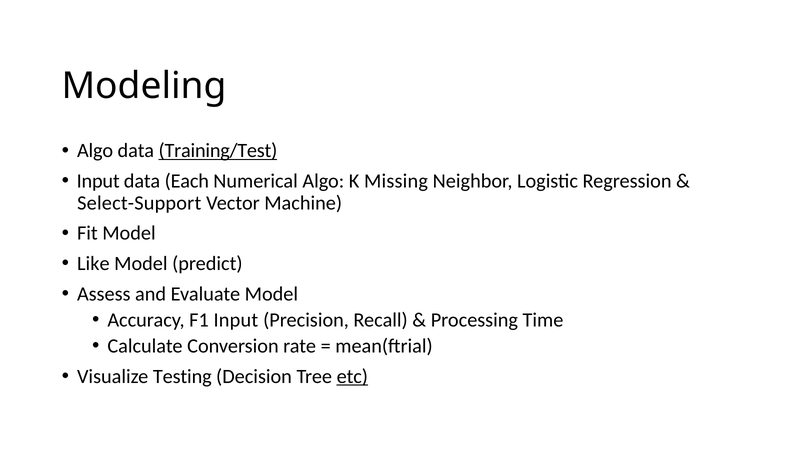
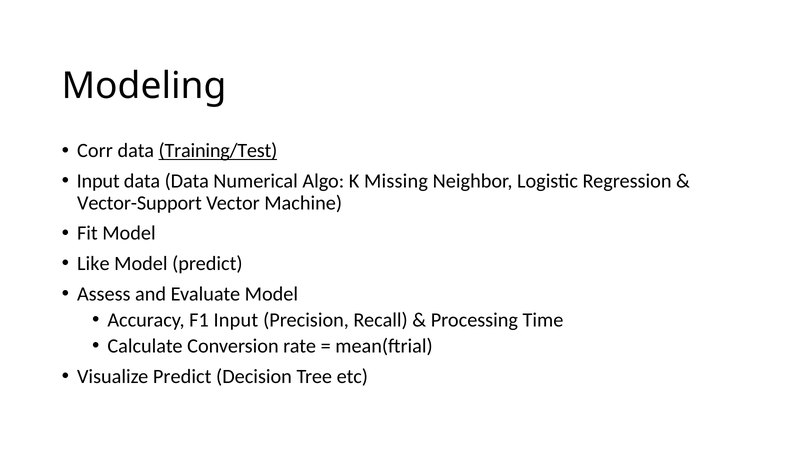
Algo at (95, 151): Algo -> Corr
data Each: Each -> Data
Select-Support: Select-Support -> Vector-Support
Visualize Testing: Testing -> Predict
etc underline: present -> none
